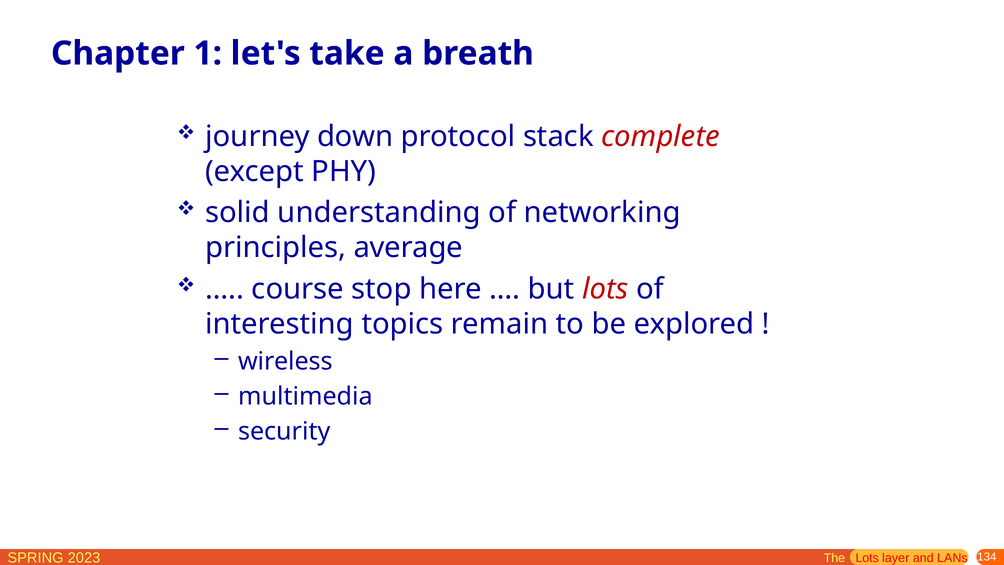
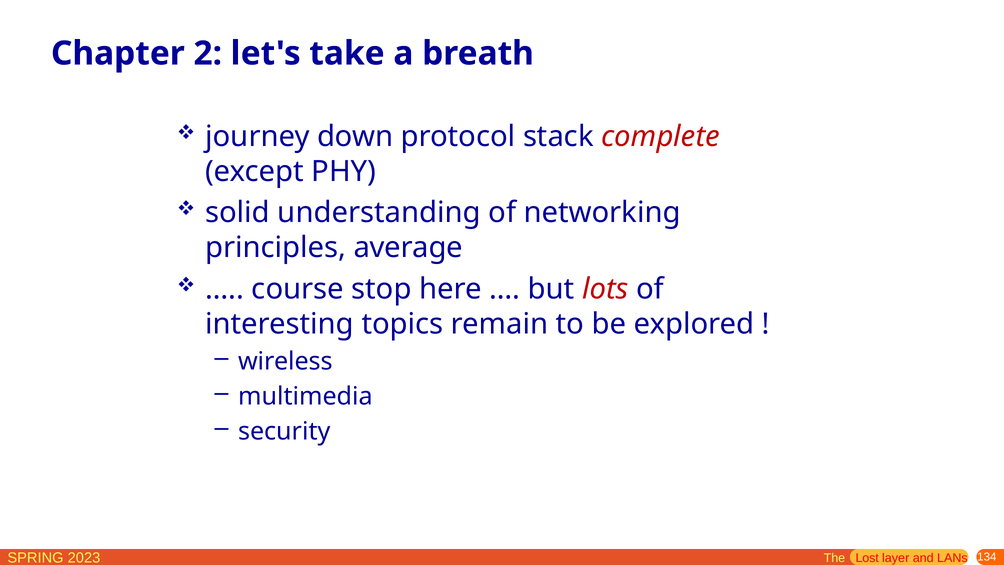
1: 1 -> 2
The Lots: Lots -> Lost
